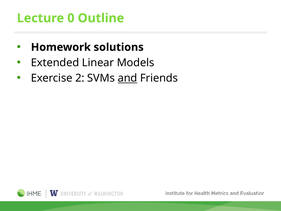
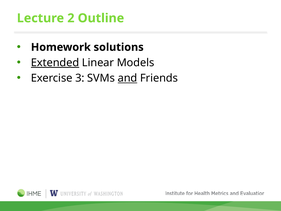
0: 0 -> 2
Extended underline: none -> present
2: 2 -> 3
